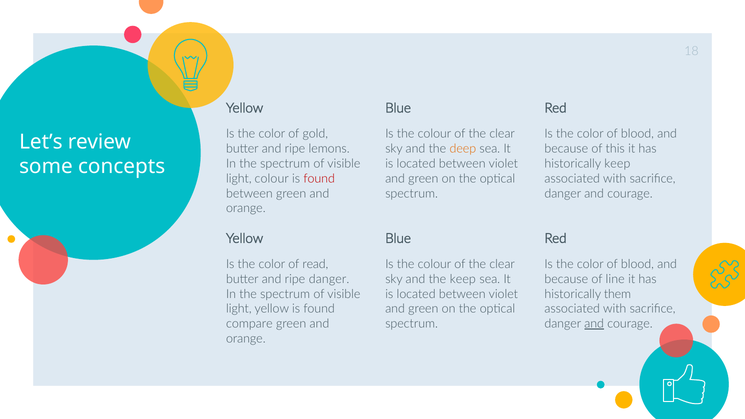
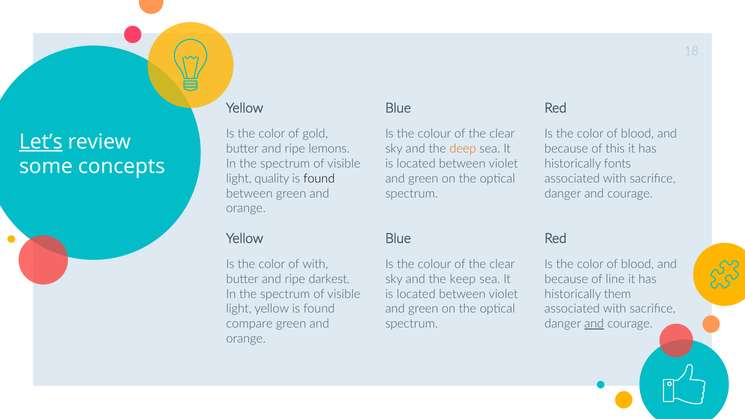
Let’s underline: none -> present
historically keep: keep -> fonts
light colour: colour -> quality
found at (319, 179) colour: red -> black
of read: read -> with
ripe danger: danger -> darkest
